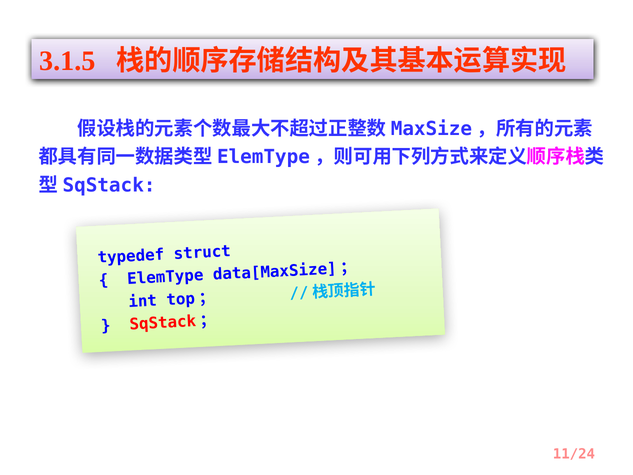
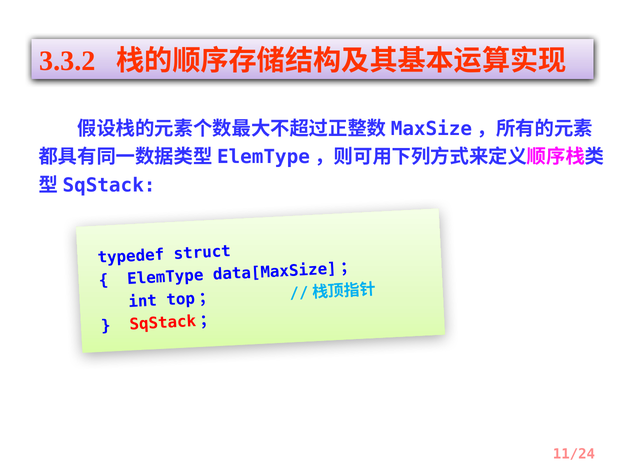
3.1.5: 3.1.5 -> 3.3.2
